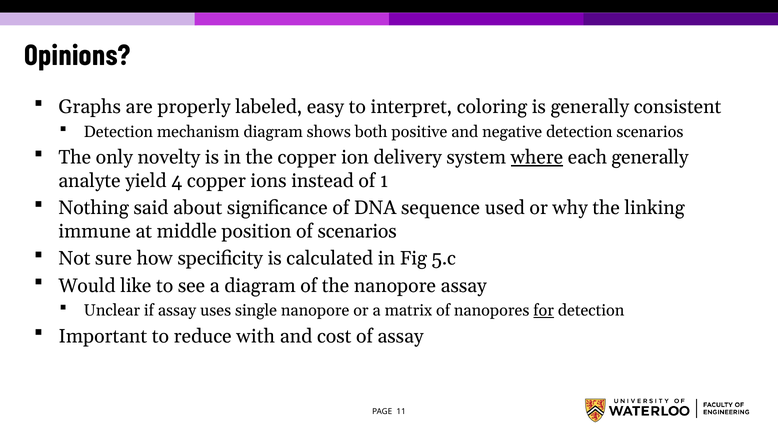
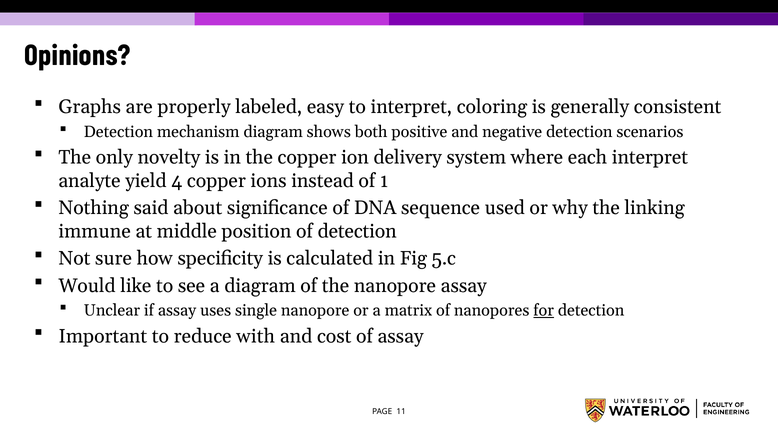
where underline: present -> none
each generally: generally -> interpret
of scenarios: scenarios -> detection
